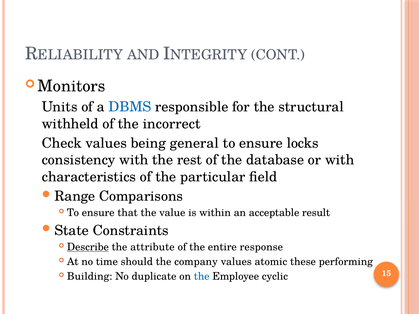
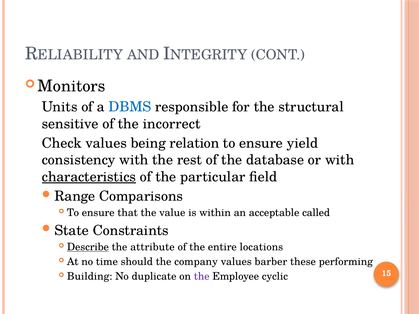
withheld: withheld -> sensitive
general: general -> relation
locks: locks -> yield
characteristics underline: none -> present
result: result -> called
response: response -> locations
atomic: atomic -> barber
the at (202, 277) colour: blue -> purple
